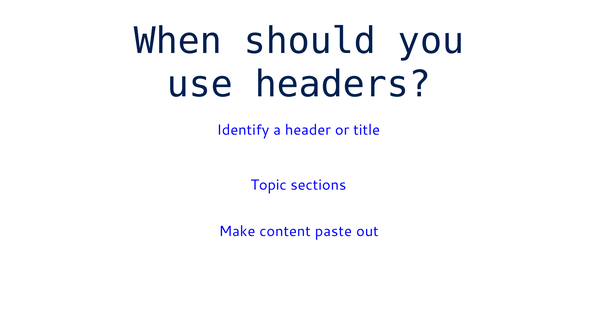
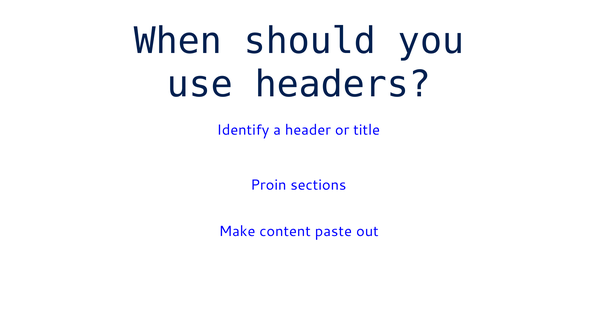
Topic: Topic -> Proin
